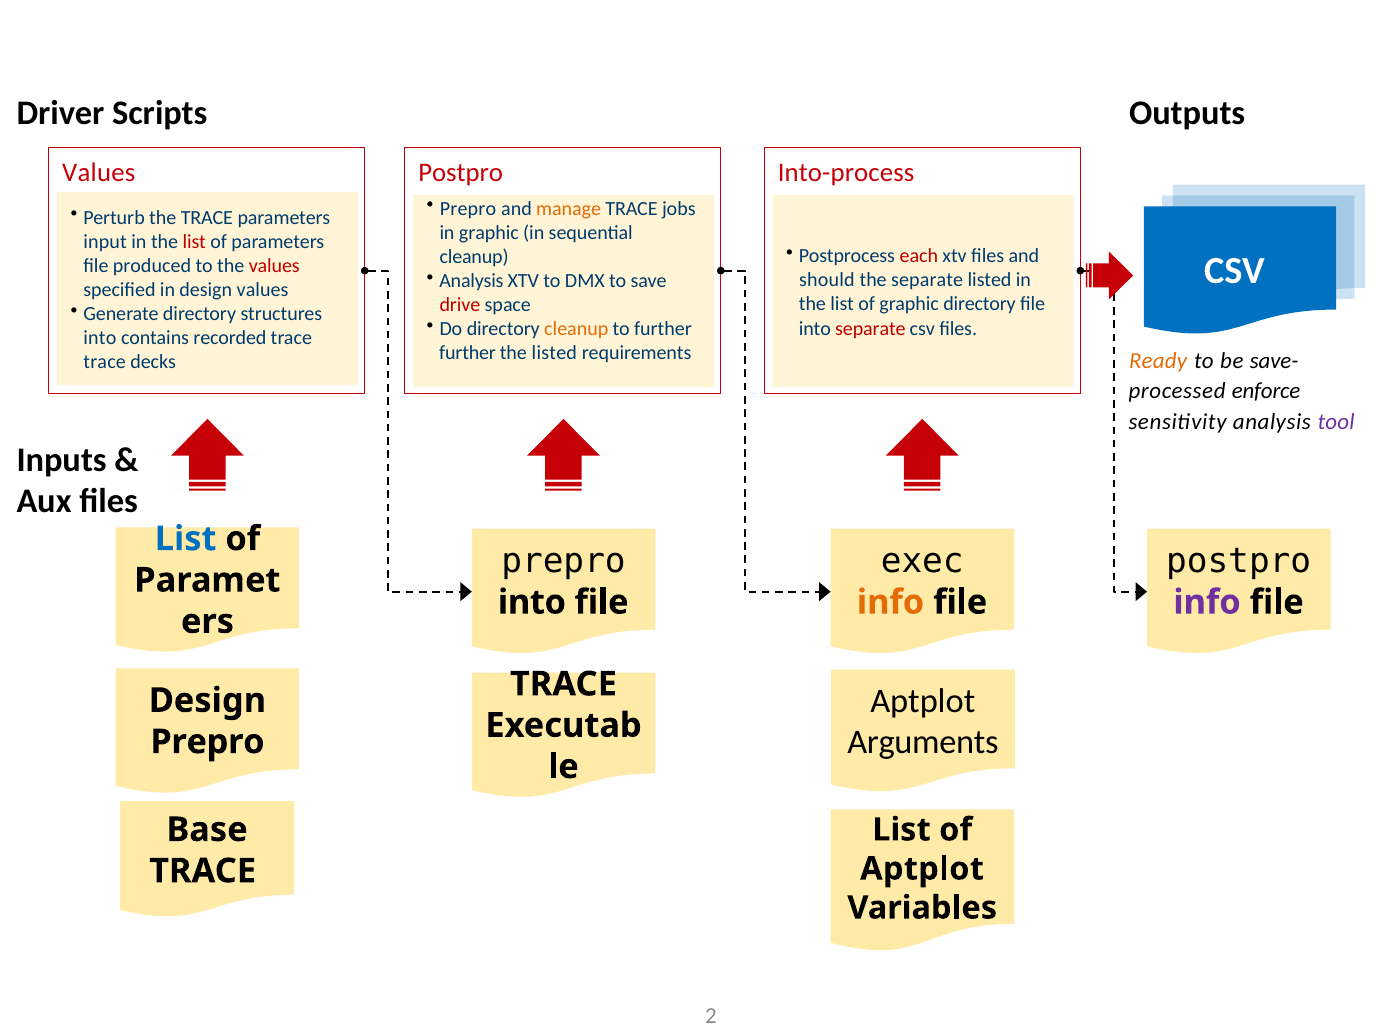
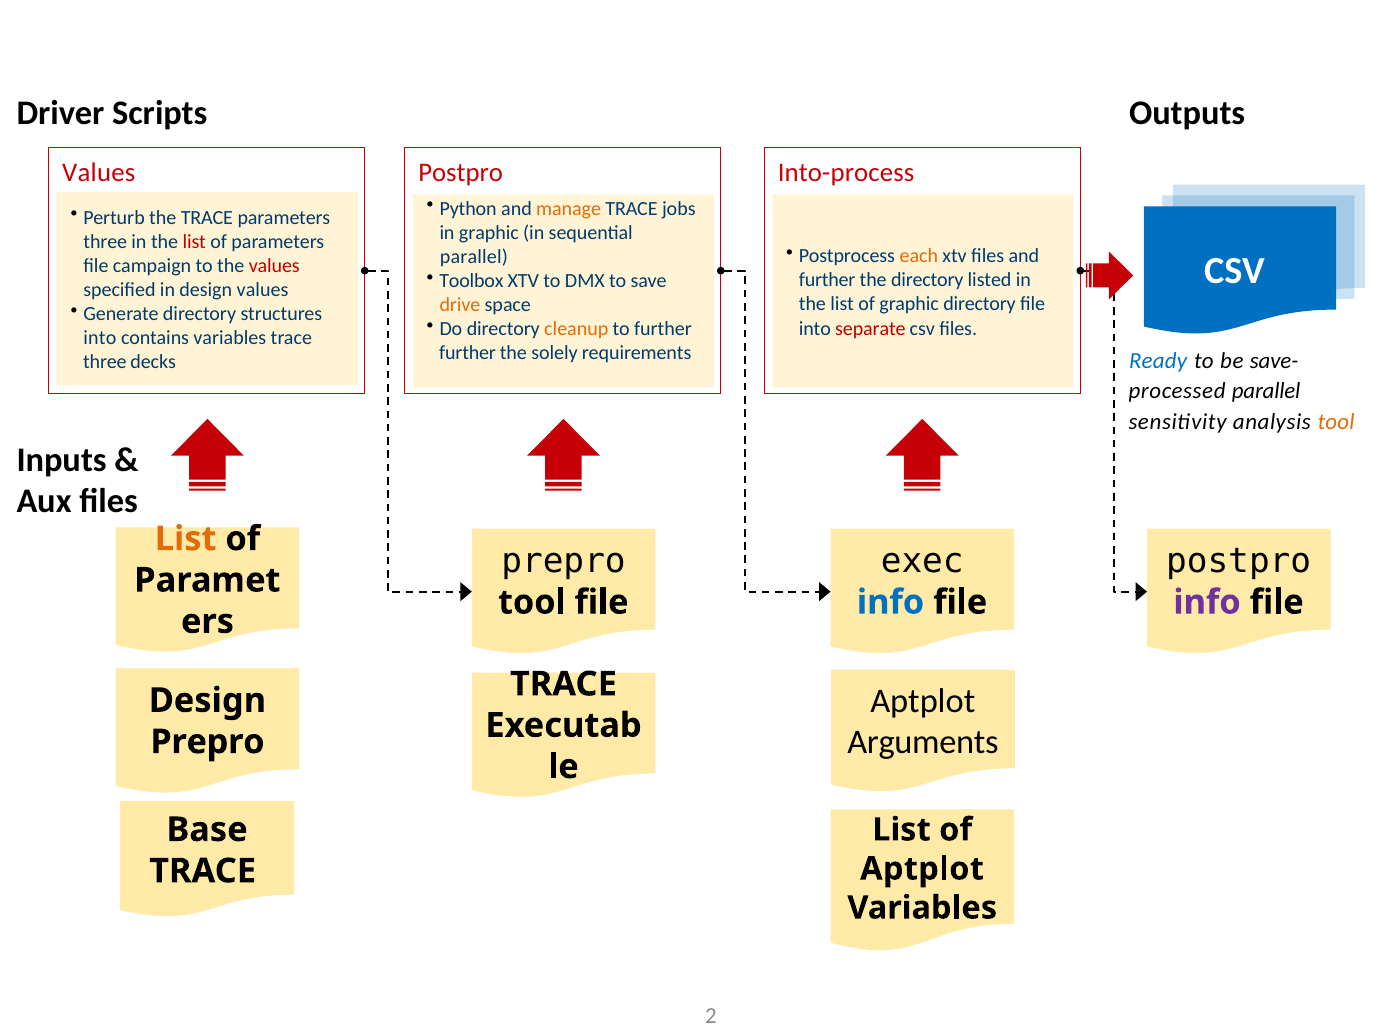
Prepro at (468, 208): Prepro -> Python
input at (105, 242): input -> three
each colour: red -> orange
cleanup at (474, 257): cleanup -> parallel
produced: produced -> campaign
Analysis at (471, 281): Analysis -> Toolbox
should at (827, 280): should -> further
the separate: separate -> directory
drive colour: red -> orange
contains recorded: recorded -> variables
the listed: listed -> solely
Ready colour: orange -> blue
trace at (105, 362): trace -> three
processed enforce: enforce -> parallel
tool at (1336, 421) colour: purple -> orange
List at (186, 539) colour: blue -> orange
into at (532, 602): into -> tool
info at (891, 602) colour: orange -> blue
